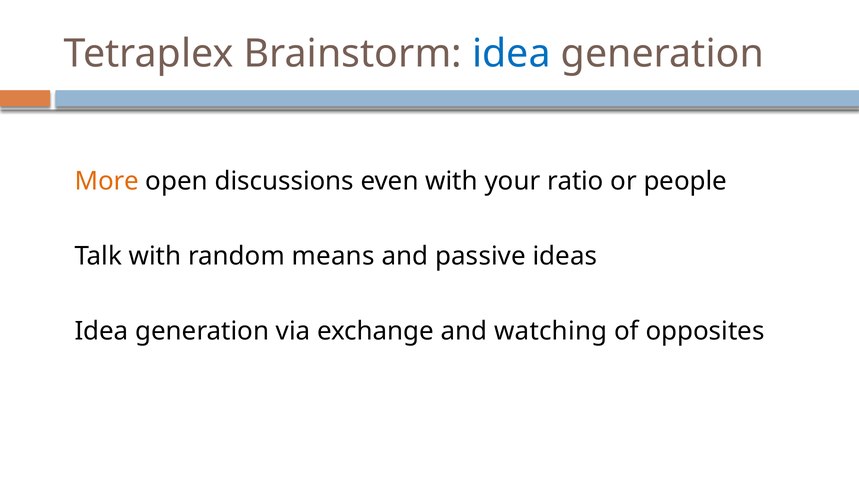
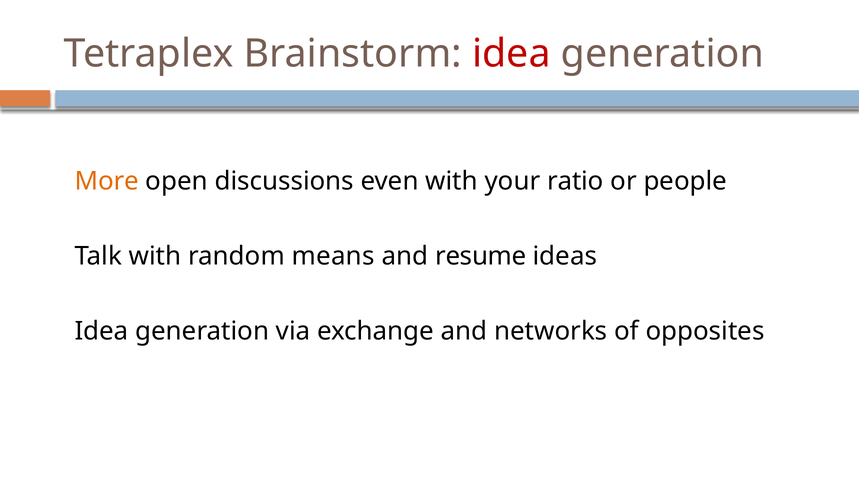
idea at (511, 54) colour: blue -> red
passive: passive -> resume
watching: watching -> networks
